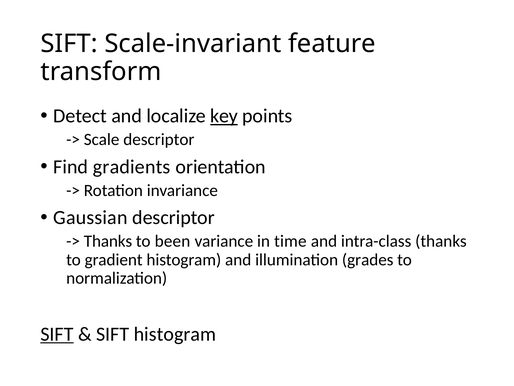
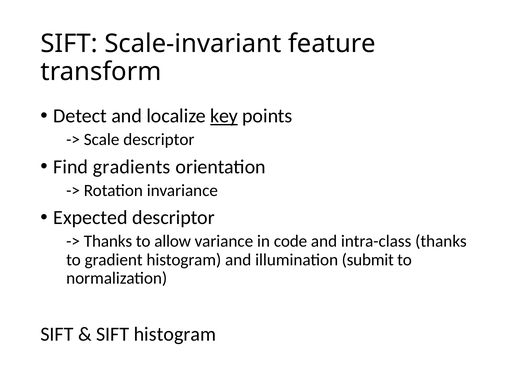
Gaussian: Gaussian -> Expected
been: been -> allow
time: time -> code
grades: grades -> submit
SIFT at (57, 334) underline: present -> none
